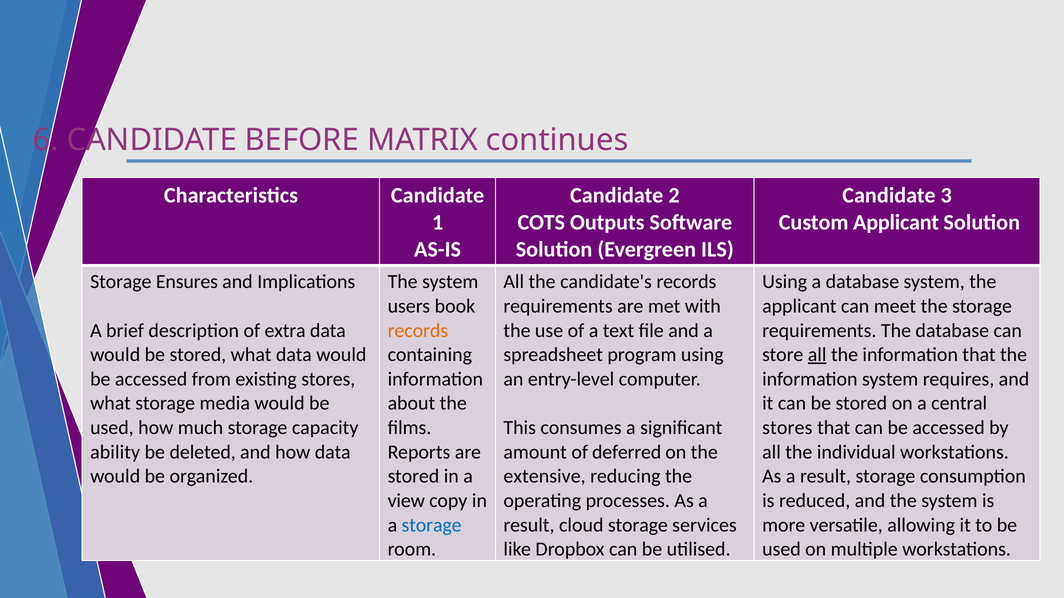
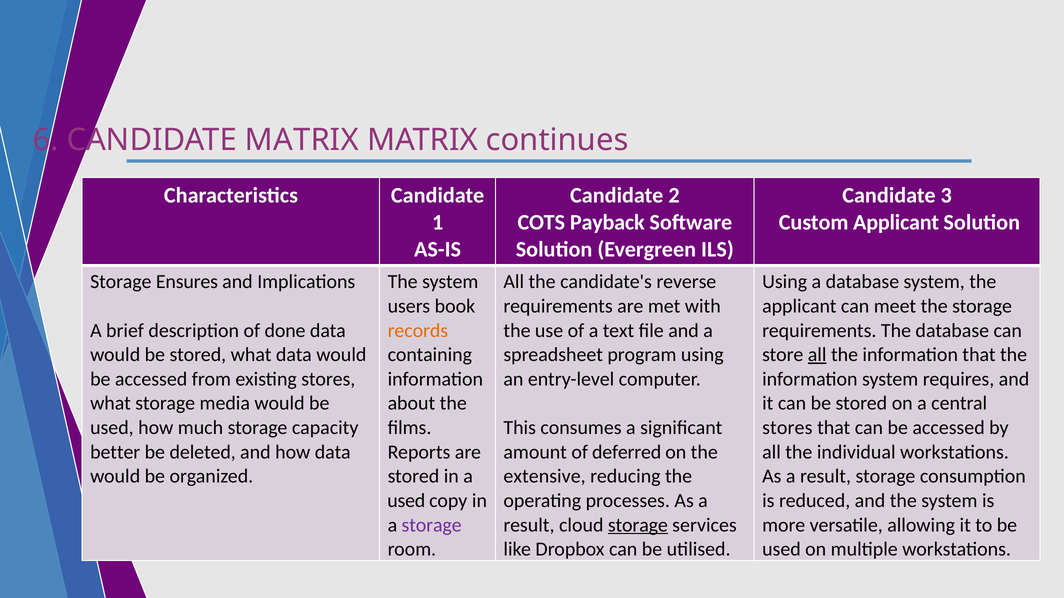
CANDIDATE BEFORE: BEFORE -> MATRIX
Outputs: Outputs -> Payback
candidate's records: records -> reverse
extra: extra -> done
ability: ability -> better
view at (406, 501): view -> used
storage at (432, 525) colour: blue -> purple
storage at (638, 525) underline: none -> present
